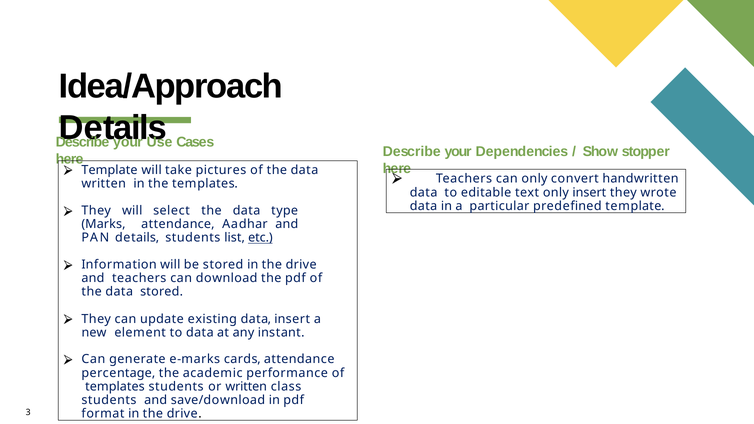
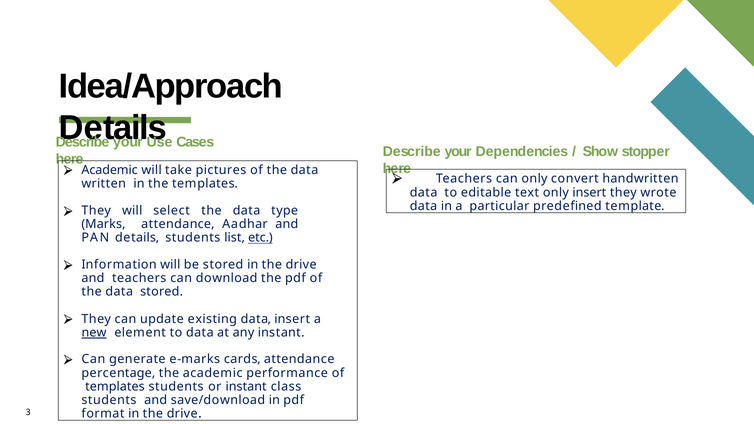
Template at (109, 170): Template -> Academic
new underline: none -> present
or written: written -> instant
